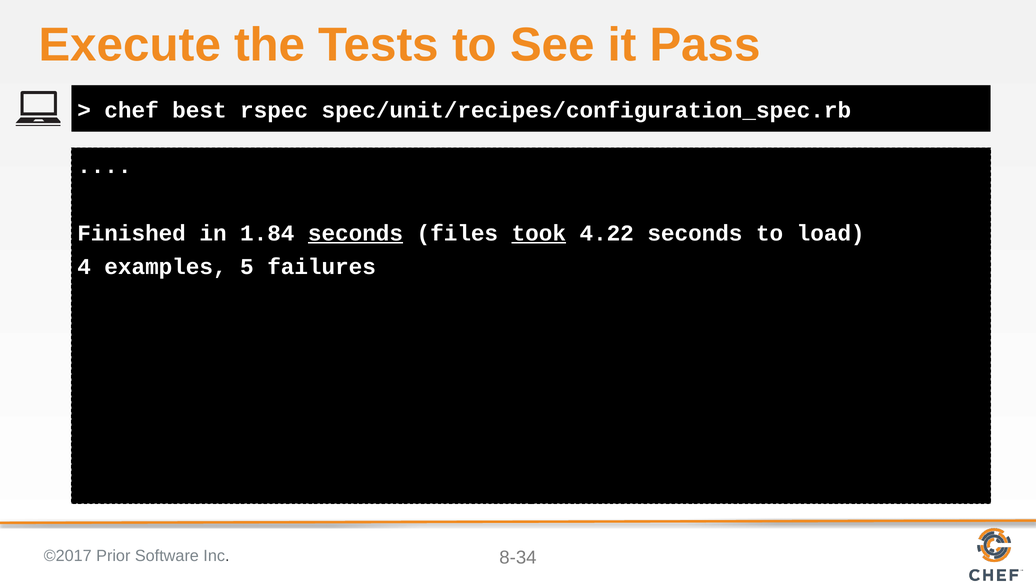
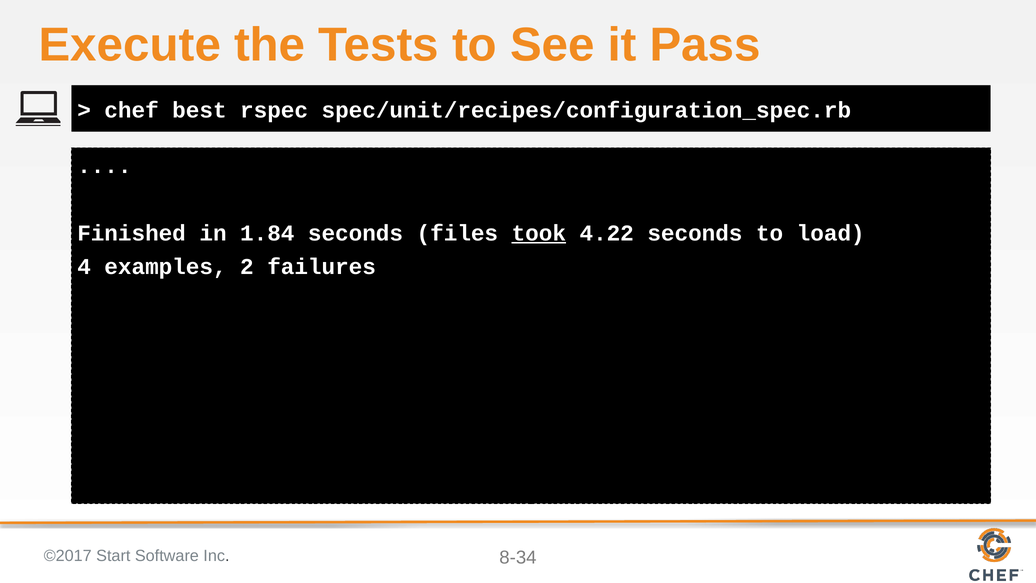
seconds at (355, 233) underline: present -> none
5: 5 -> 2
Prior: Prior -> Start
